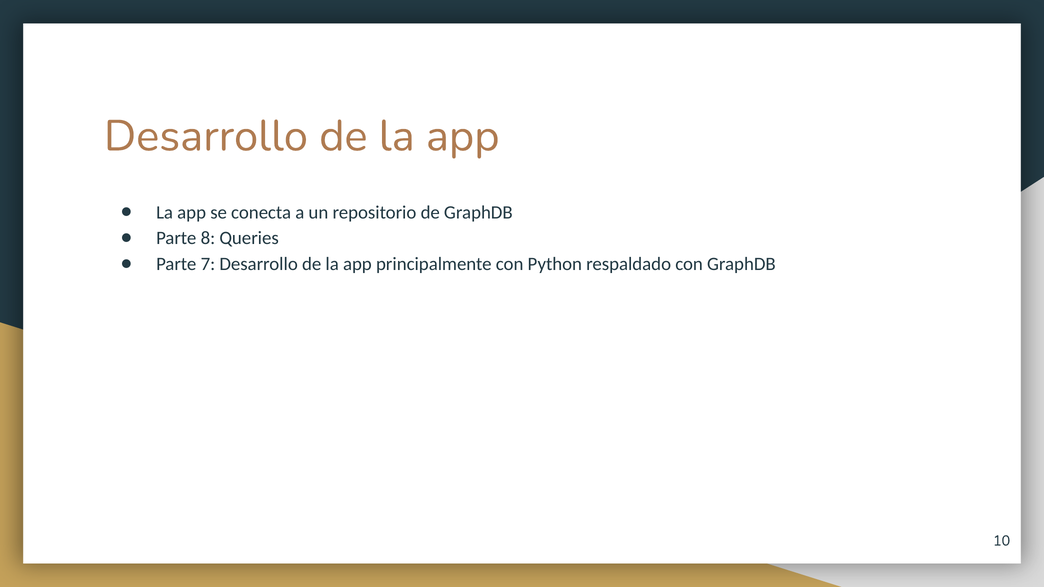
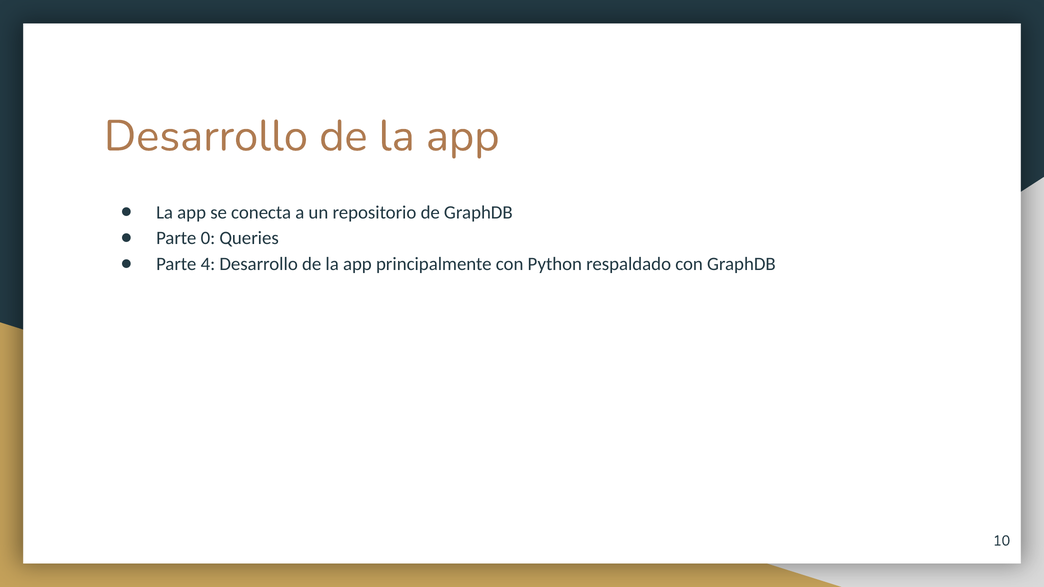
8: 8 -> 0
7: 7 -> 4
